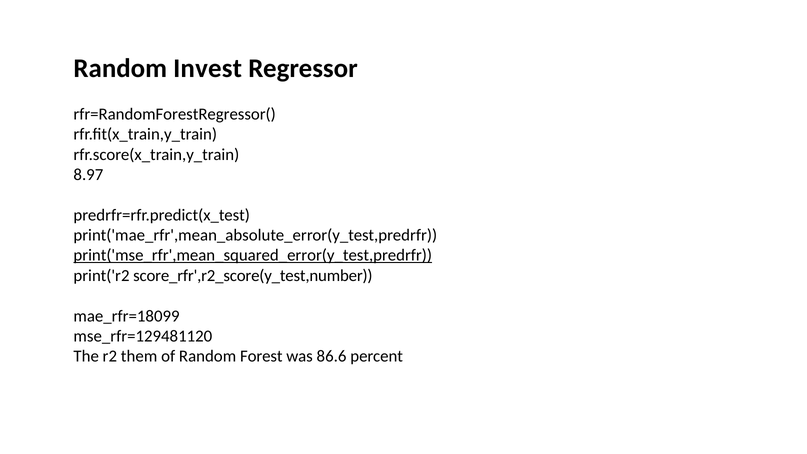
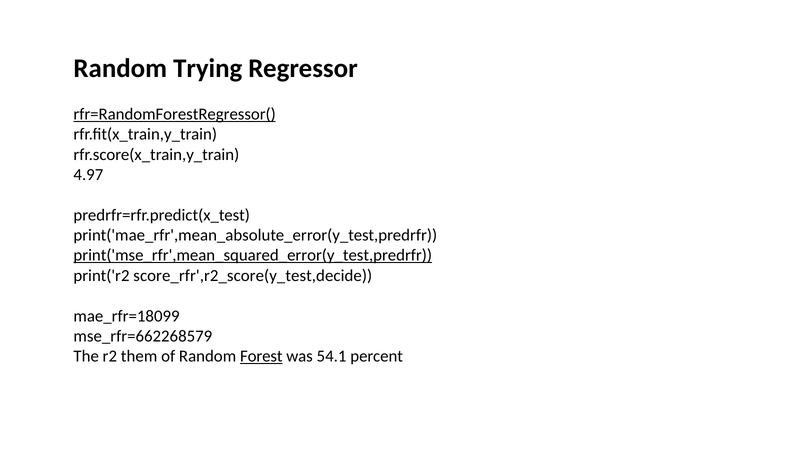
Invest: Invest -> Trying
rfr=RandomForestRegressor( underline: none -> present
8.97: 8.97 -> 4.97
score_rfr',r2_score(y_test,number: score_rfr',r2_score(y_test,number -> score_rfr',r2_score(y_test,decide
mse_rfr=129481120: mse_rfr=129481120 -> mse_rfr=662268579
Forest underline: none -> present
86.6: 86.6 -> 54.1
